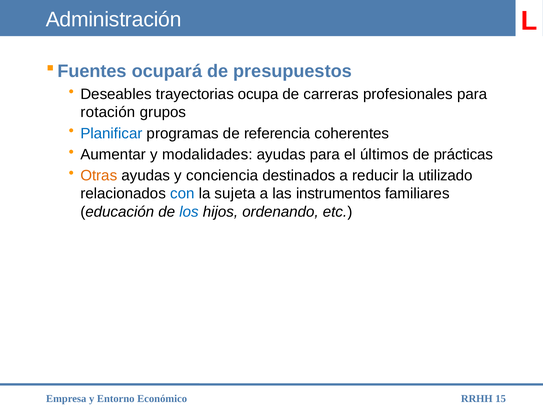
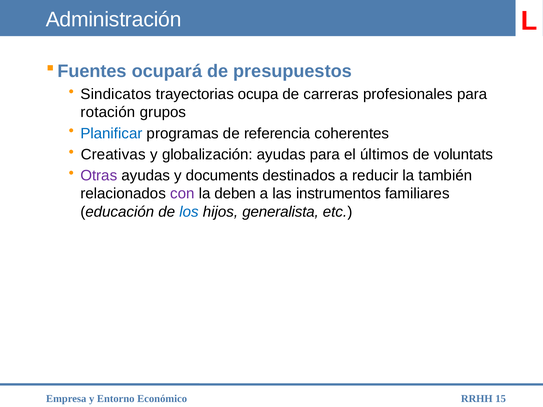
Deseables: Deseables -> Sindicatos
Aumentar: Aumentar -> Creativas
modalidades: modalidades -> globalización
prácticas: prácticas -> voluntats
Otras colour: orange -> purple
conciencia: conciencia -> documents
utilizado: utilizado -> también
con colour: blue -> purple
sujeta: sujeta -> deben
ordenando: ordenando -> generalista
